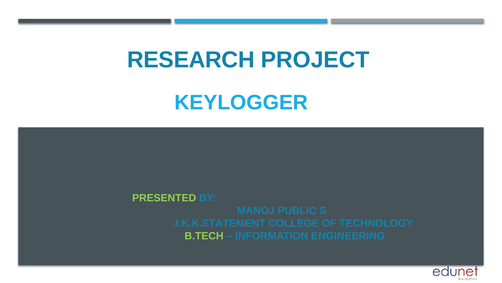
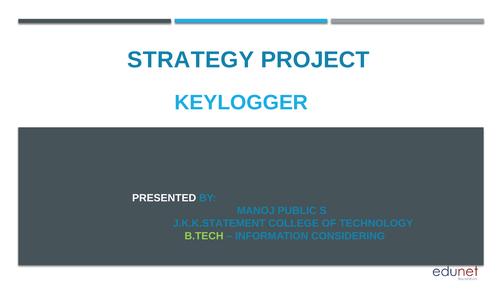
RESEARCH: RESEARCH -> STRATEGY
PRESENTED colour: light green -> white
ENGINEERING: ENGINEERING -> CONSIDERING
